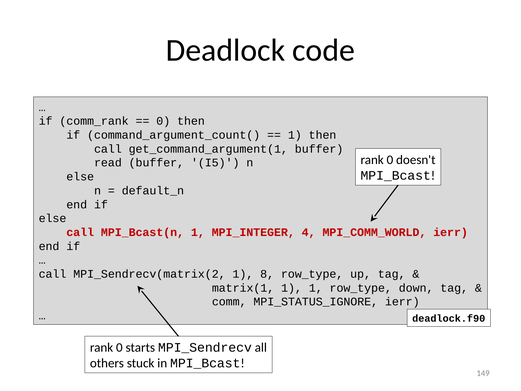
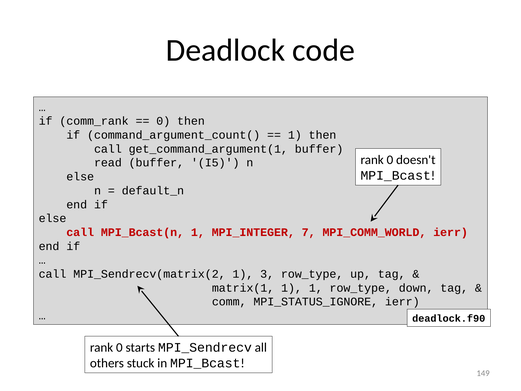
4: 4 -> 7
8: 8 -> 3
